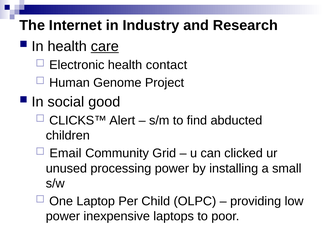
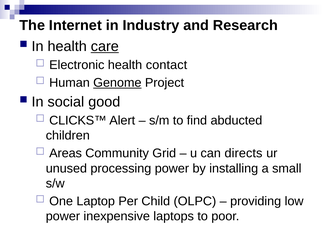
Genome underline: none -> present
Email: Email -> Areas
clicked: clicked -> directs
